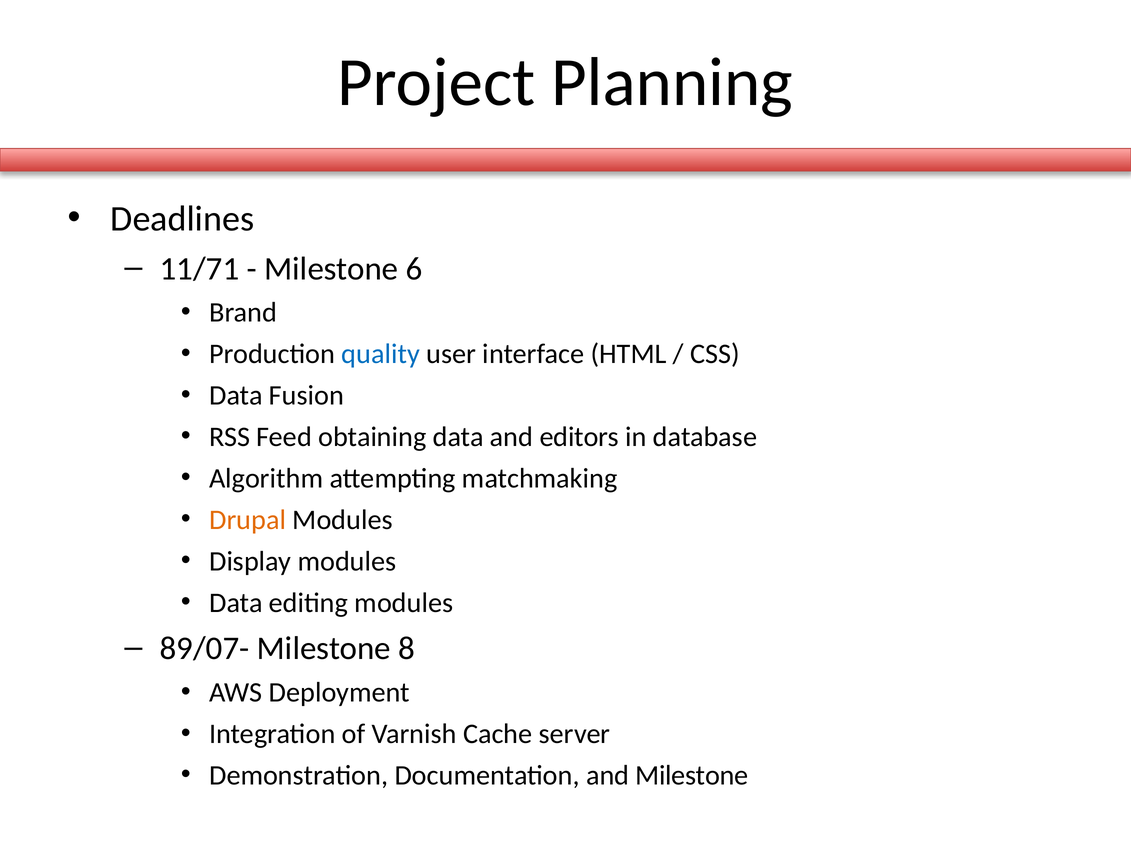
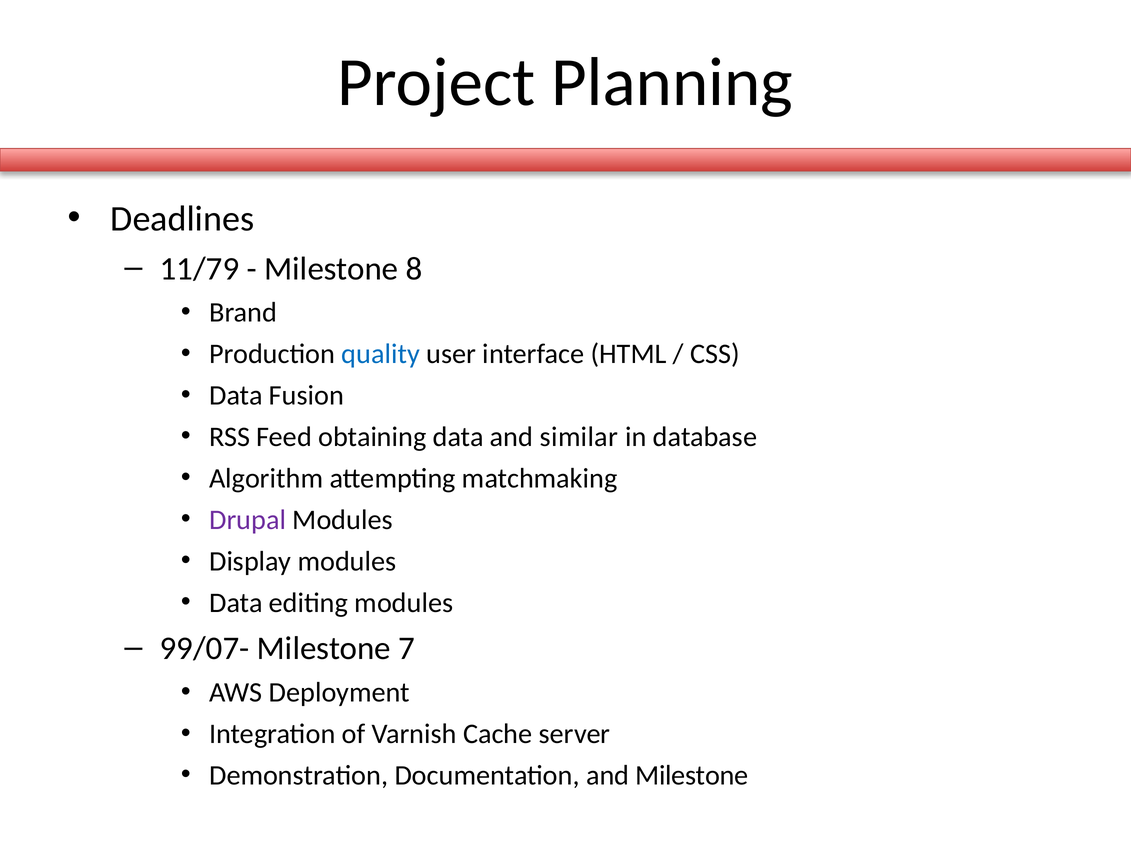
11/71: 11/71 -> 11/79
6: 6 -> 8
editors: editors -> similar
Drupal colour: orange -> purple
89/07-: 89/07- -> 99/07-
8: 8 -> 7
